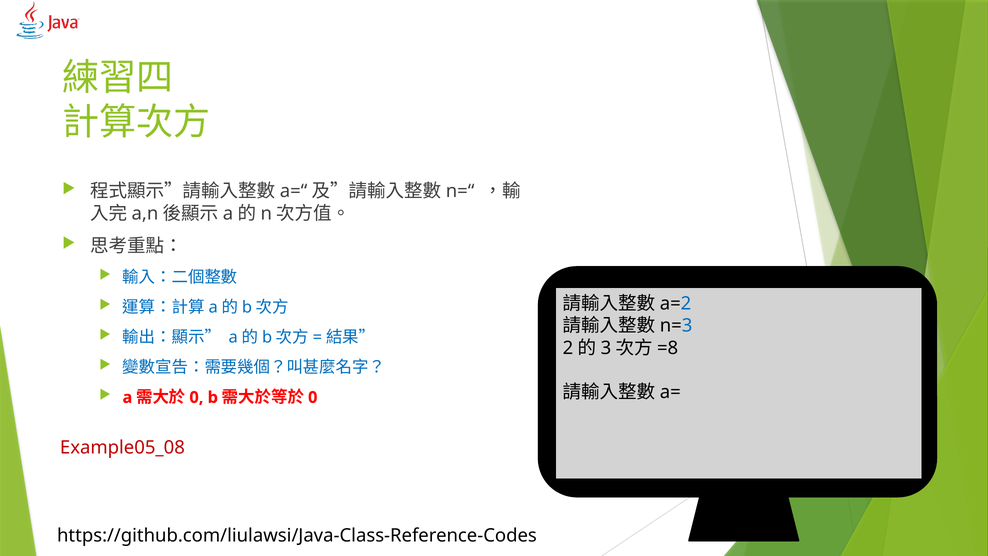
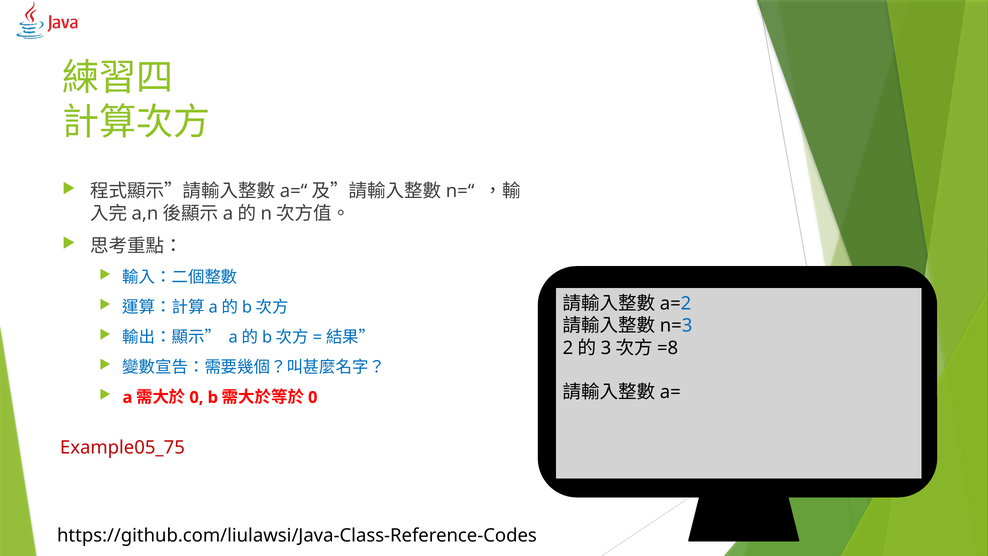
Example05_08: Example05_08 -> Example05_75
